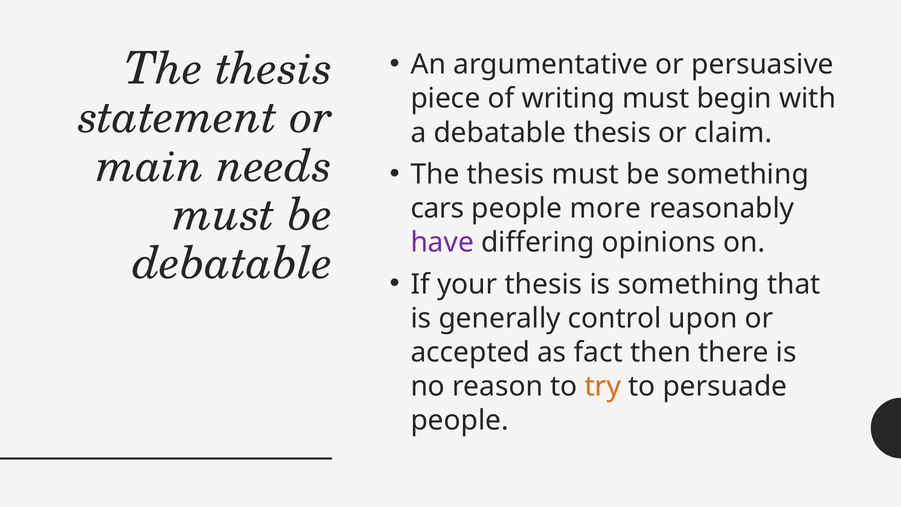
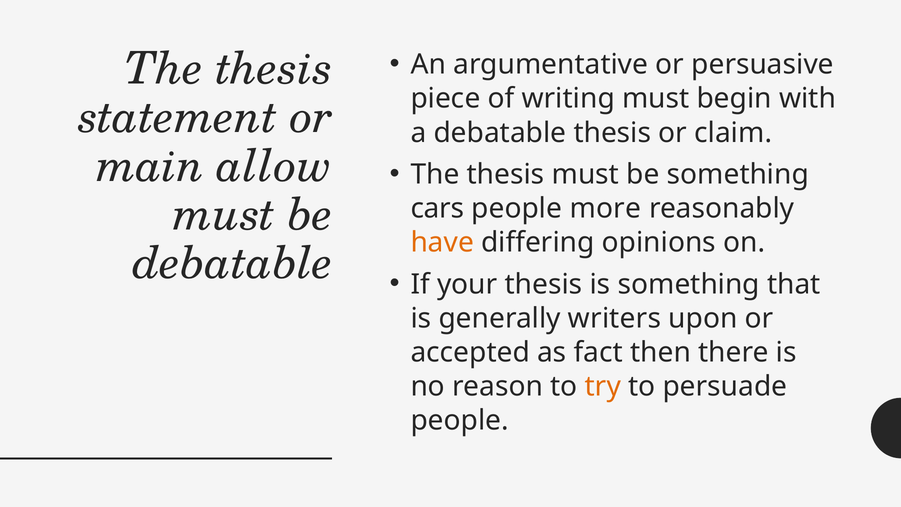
needs: needs -> allow
have colour: purple -> orange
control: control -> writers
